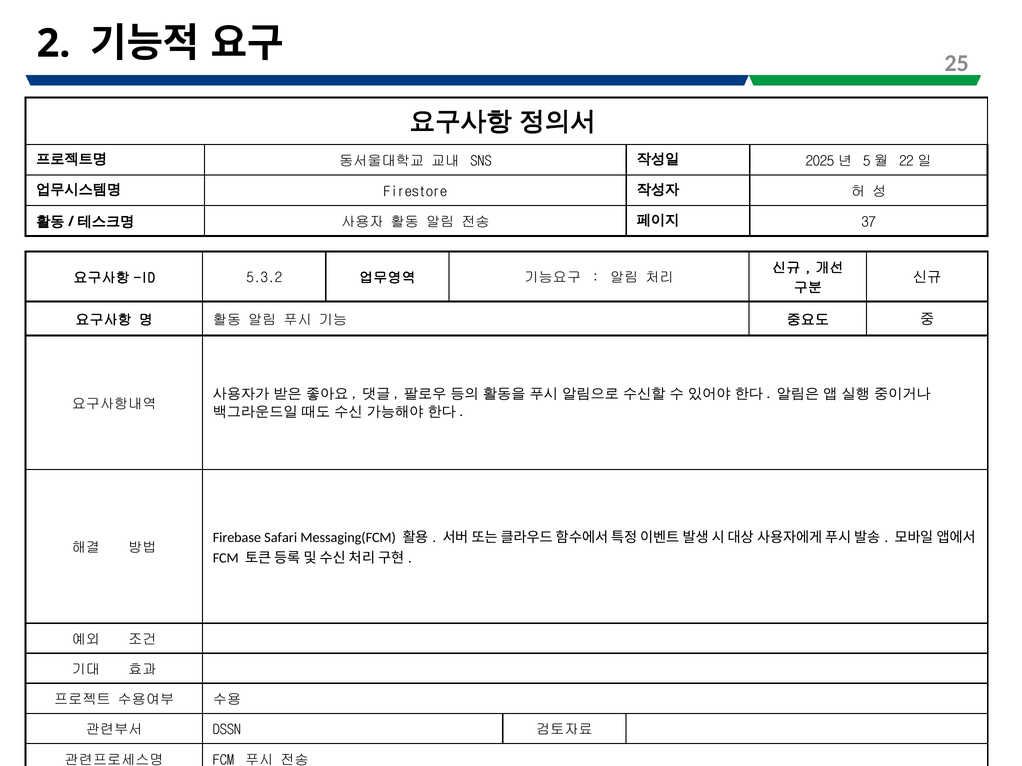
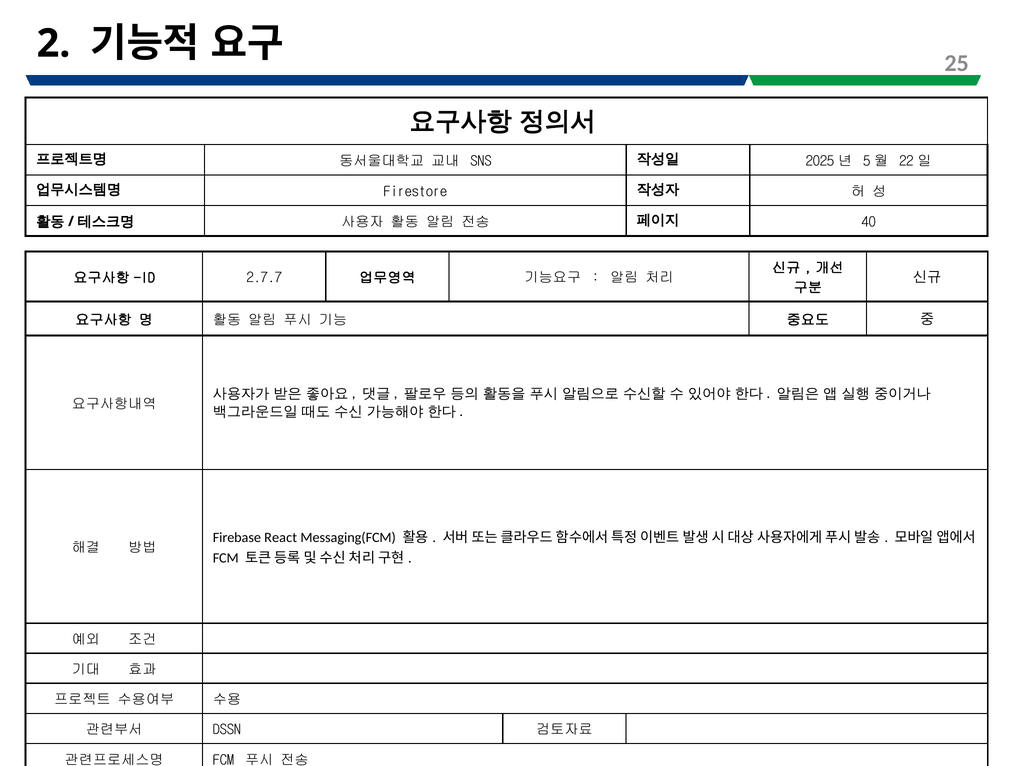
37: 37 -> 40
5.3.2: 5.3.2 -> 2.7.7
Safari: Safari -> React
